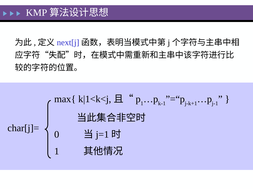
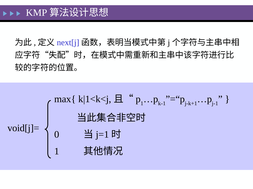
char[j]=: char[j]= -> void[j]=
